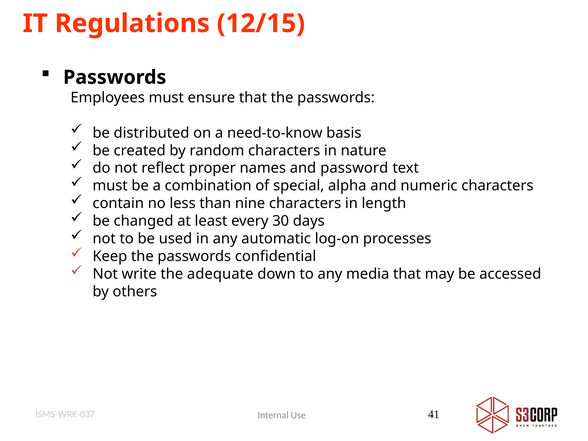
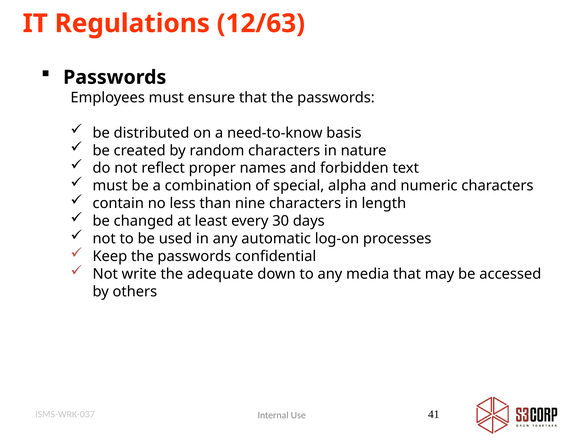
12/15: 12/15 -> 12/63
password: password -> forbidden
